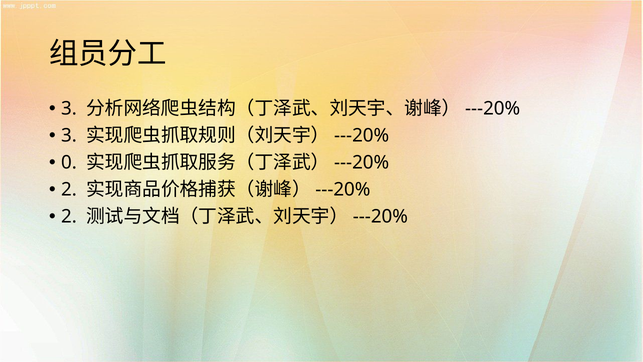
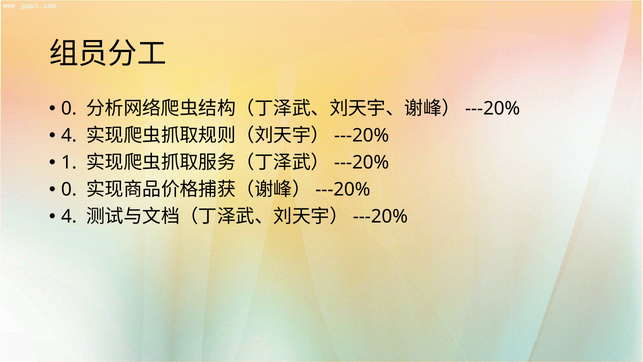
3 at (69, 109): 3 -> 0
3 at (69, 136): 3 -> 4
0: 0 -> 1
2 at (69, 189): 2 -> 0
2 at (69, 216): 2 -> 4
